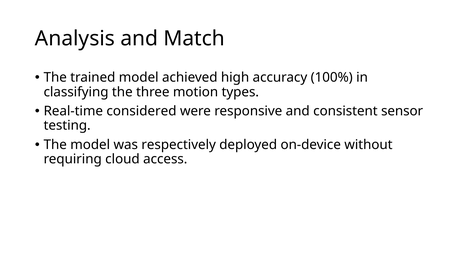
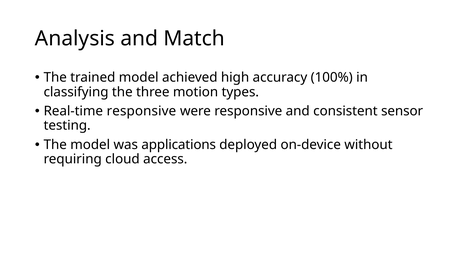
Real-time considered: considered -> responsive
respectively: respectively -> applications
